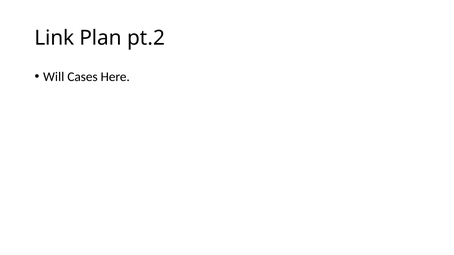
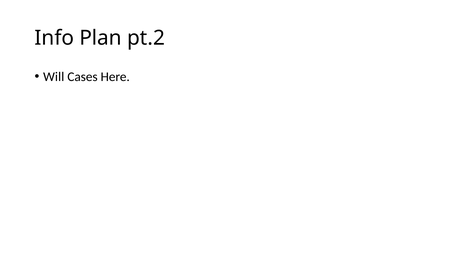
Link: Link -> Info
